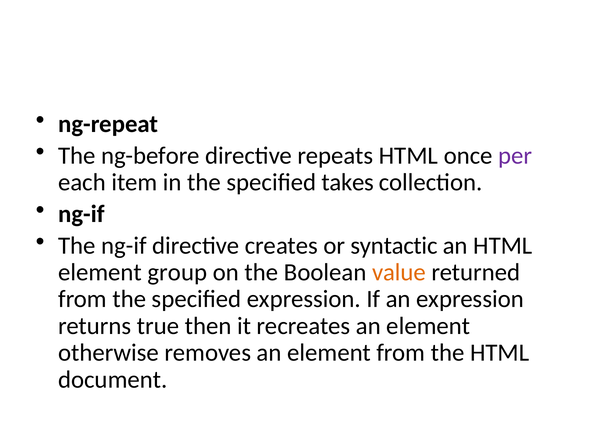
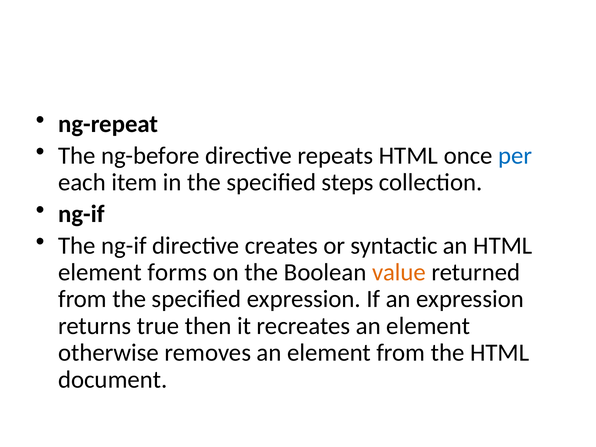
per colour: purple -> blue
takes: takes -> steps
group: group -> forms
